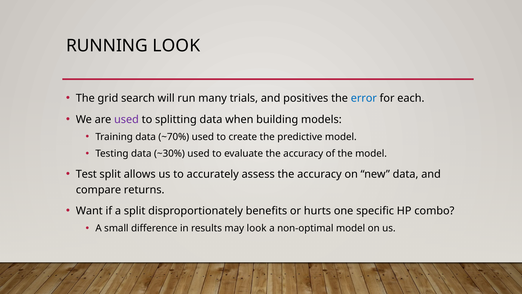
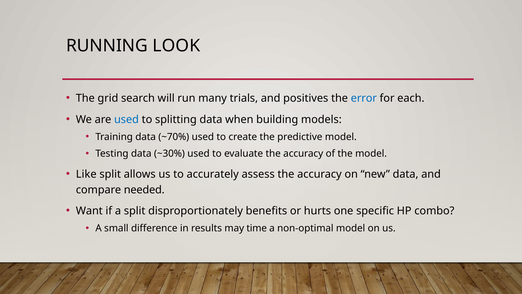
used at (126, 119) colour: purple -> blue
Test: Test -> Like
returns: returns -> needed
may look: look -> time
